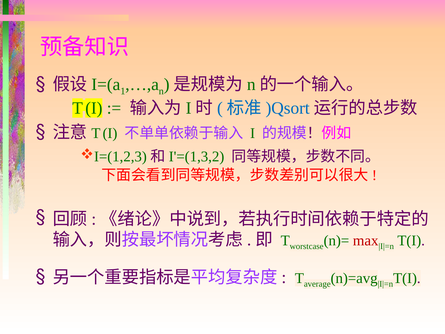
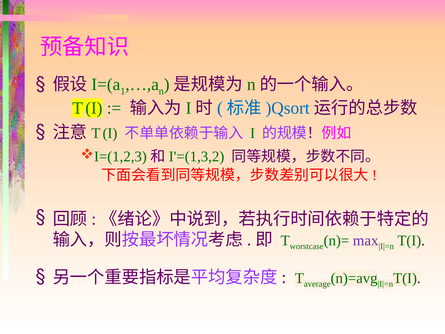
max colour: red -> purple
